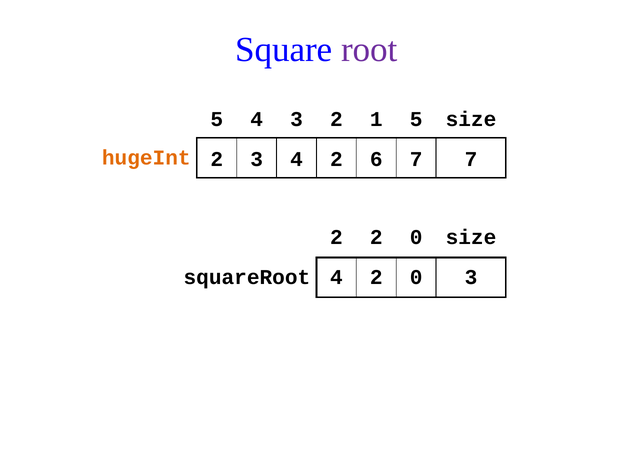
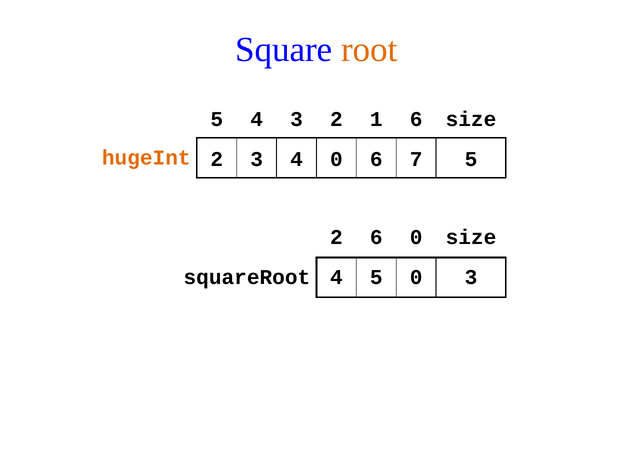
root colour: purple -> orange
1 5: 5 -> 6
3 4 2: 2 -> 0
7 7: 7 -> 5
2 2: 2 -> 6
squareRoot 4 2: 2 -> 5
